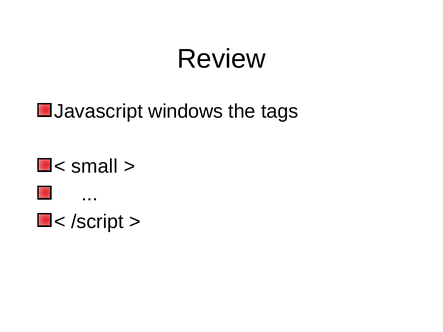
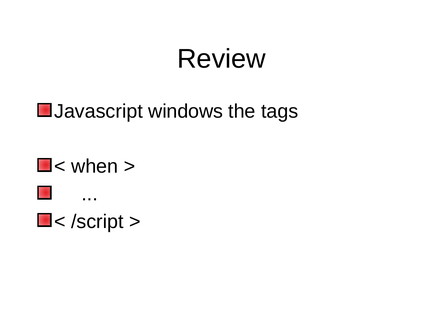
small: small -> when
